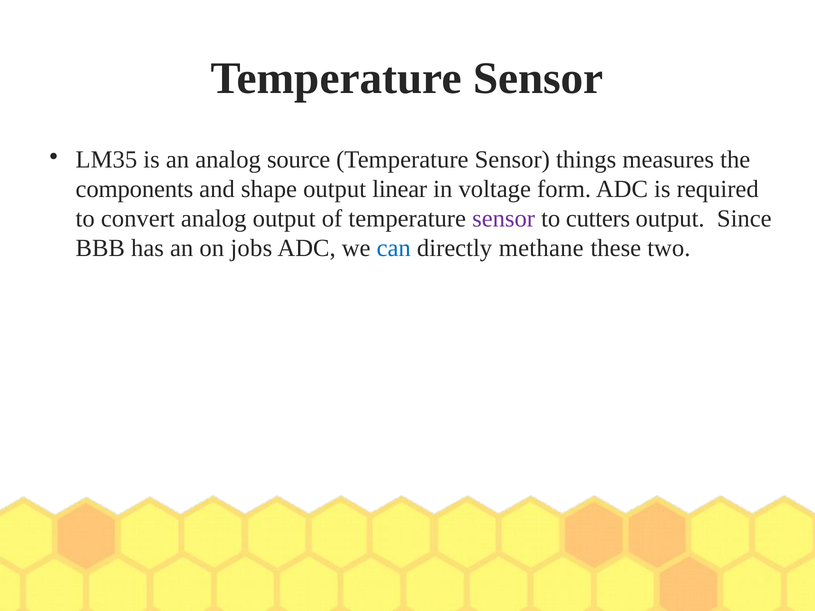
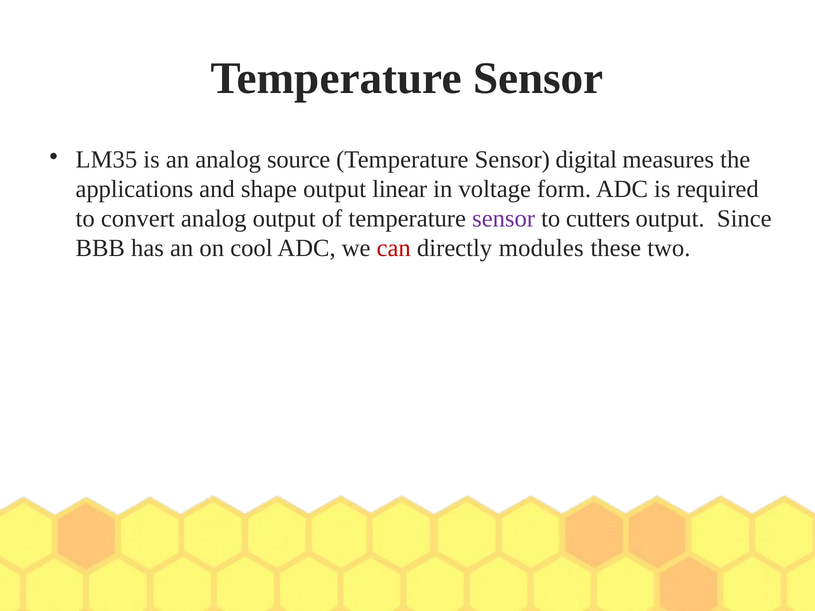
things: things -> digital
components: components -> applications
jobs: jobs -> cool
can colour: blue -> red
methane: methane -> modules
